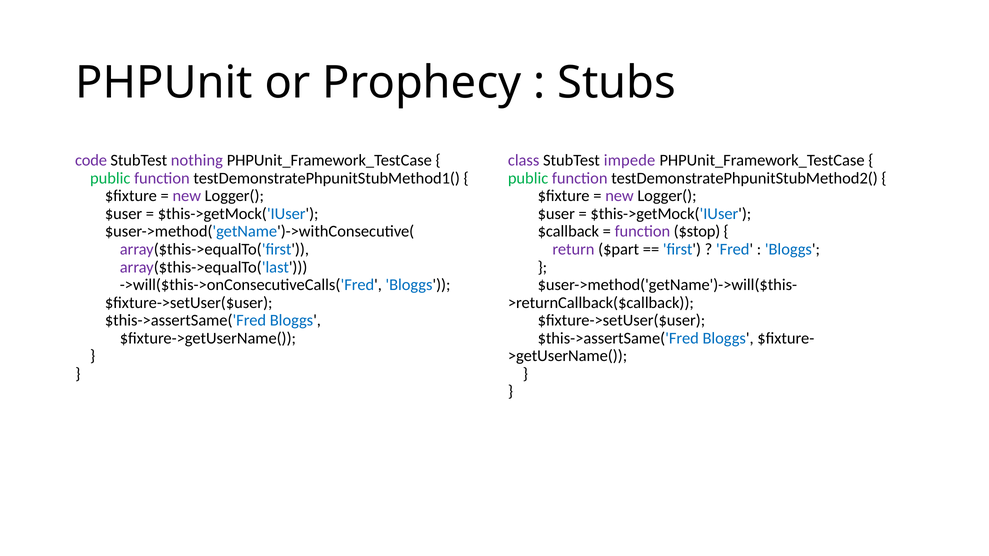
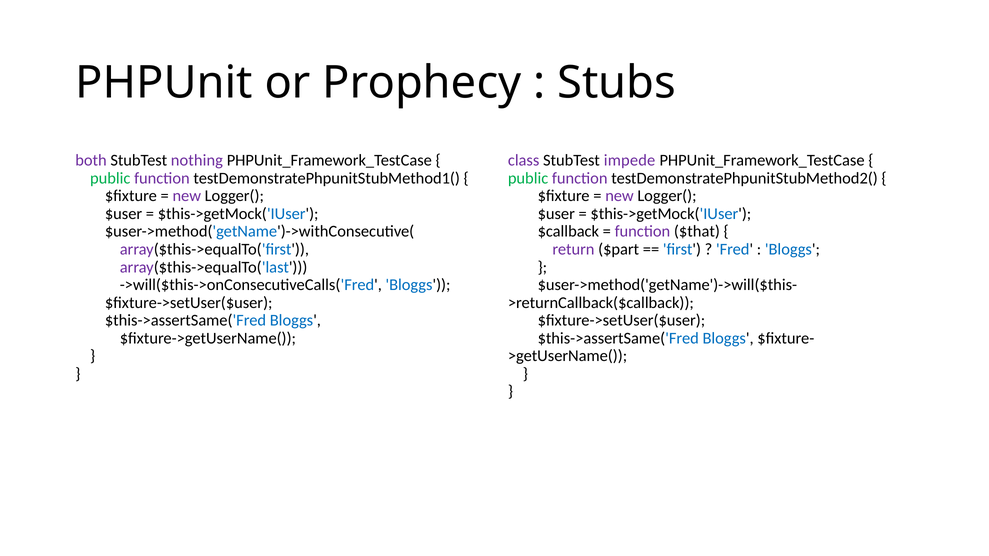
code: code -> both
$stop: $stop -> $that
